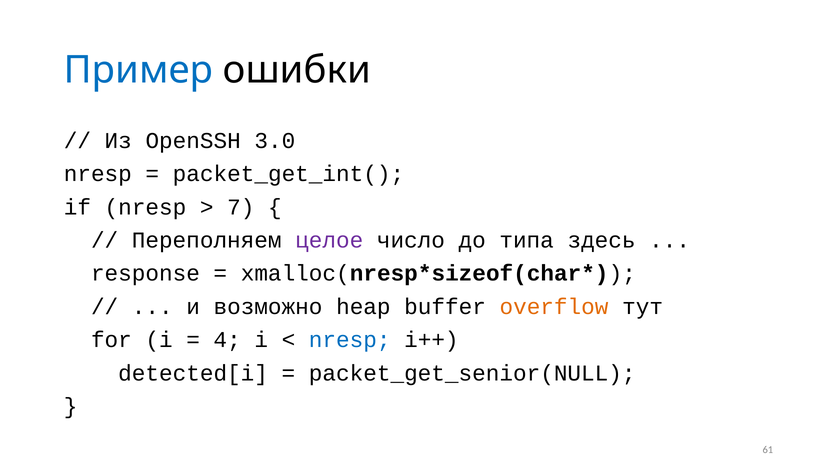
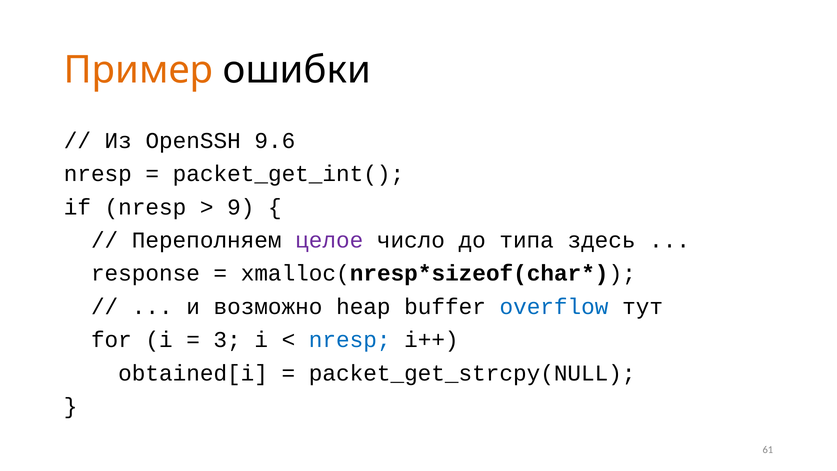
Пример colour: blue -> orange
3.0: 3.0 -> 9.6
7: 7 -> 9
overflow colour: orange -> blue
4: 4 -> 3
detected[i: detected[i -> obtained[i
packet_get_senior(NULL: packet_get_senior(NULL -> packet_get_strcpy(NULL
